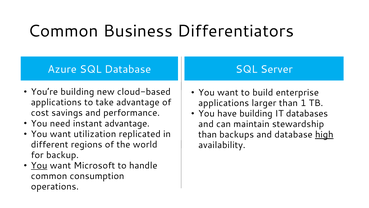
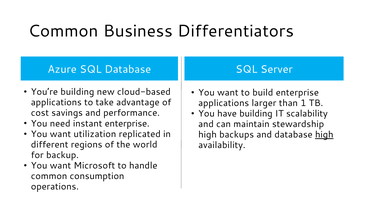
databases: databases -> scalability
instant advantage: advantage -> enterprise
than at (208, 134): than -> high
You at (39, 165) underline: present -> none
